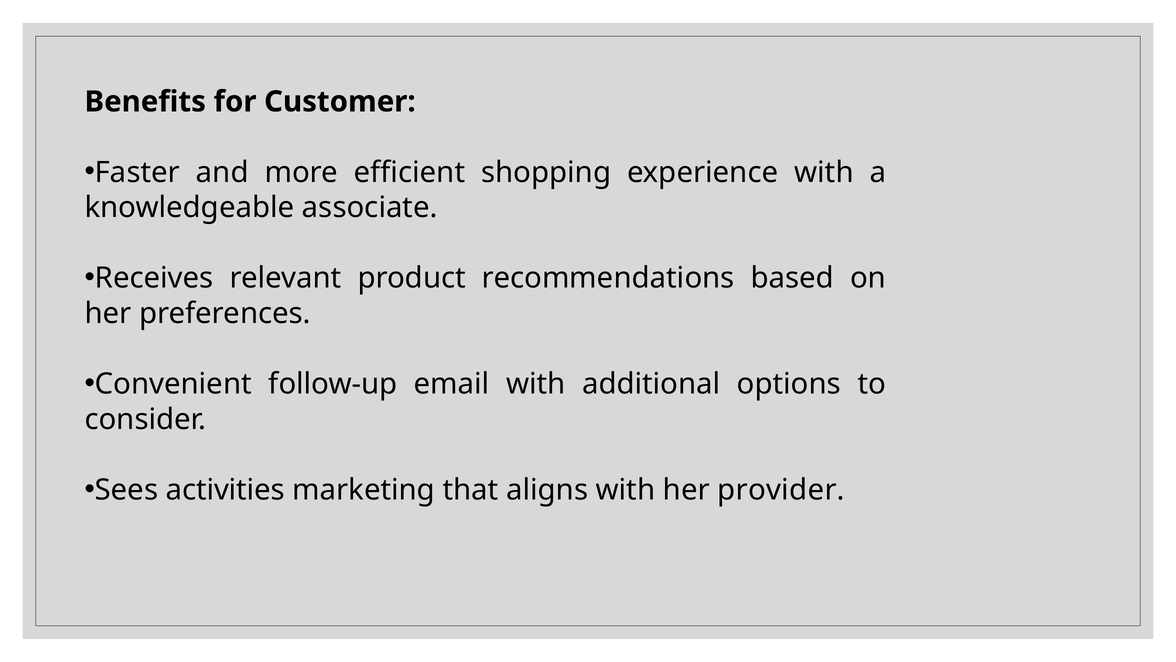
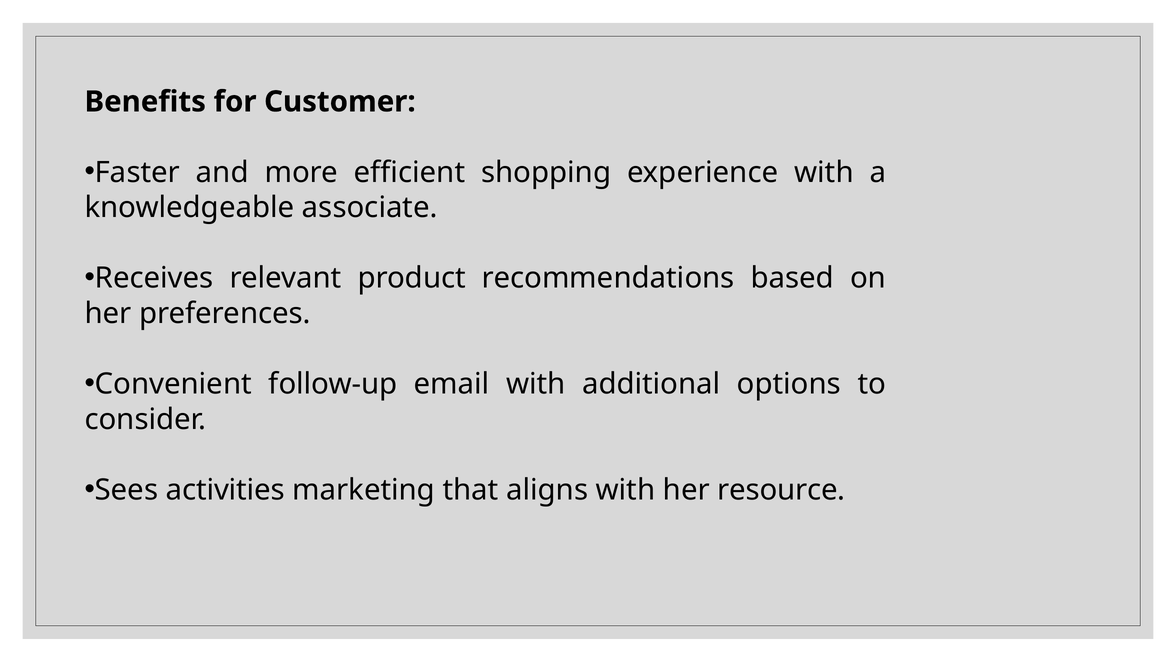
provider: provider -> resource
